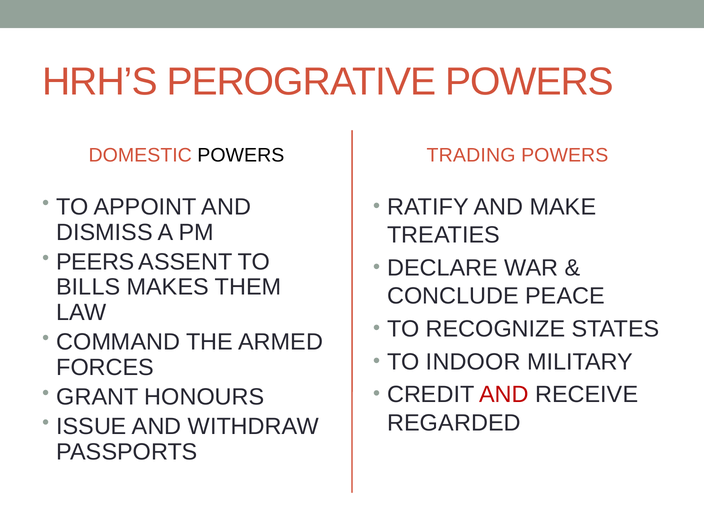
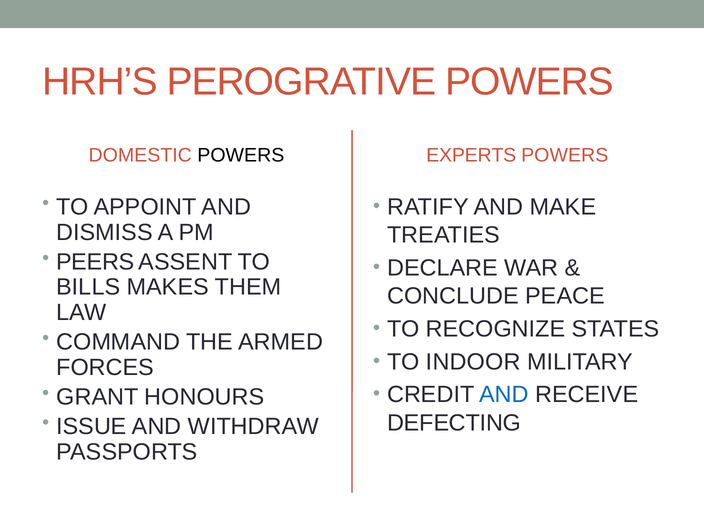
TRADING: TRADING -> EXPERTS
AND at (504, 395) colour: red -> blue
REGARDED: REGARDED -> DEFECTING
